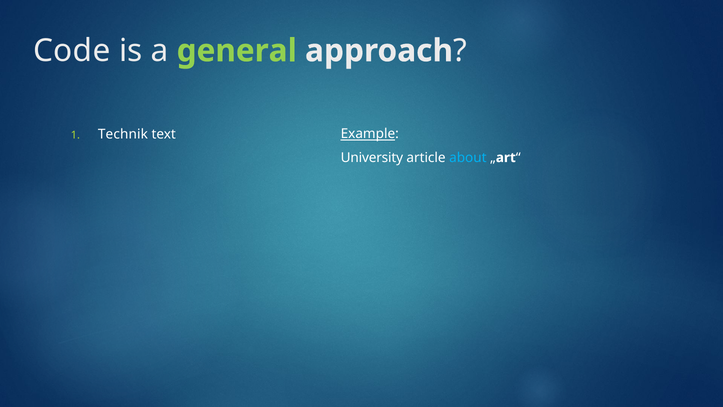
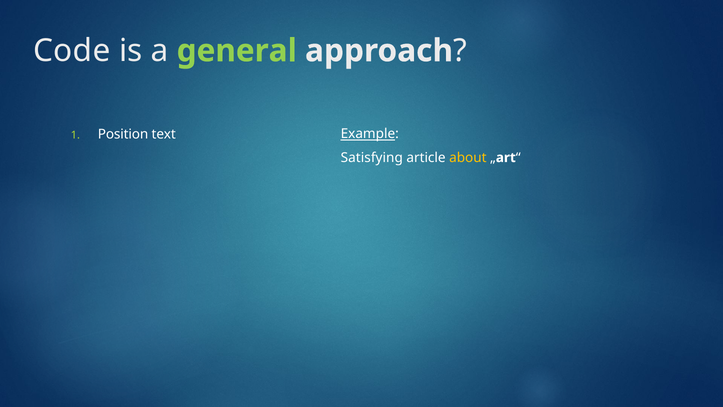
Technik: Technik -> Position
University: University -> Satisfying
about colour: light blue -> yellow
